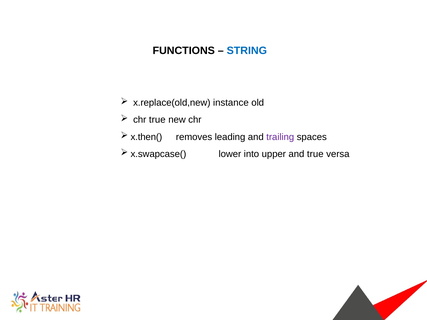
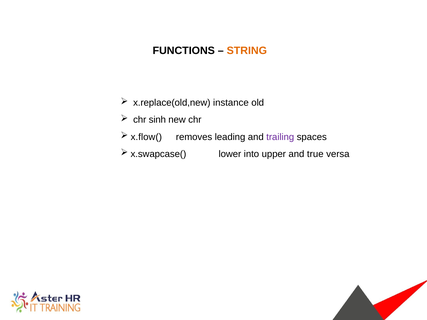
STRING colour: blue -> orange
chr true: true -> sinh
x.then(: x.then( -> x.flow(
